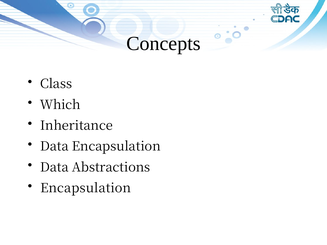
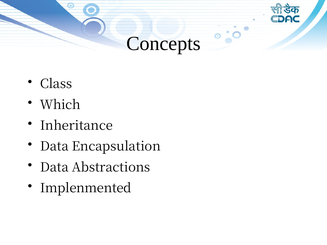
Encapsulation at (86, 188): Encapsulation -> Implenmented
